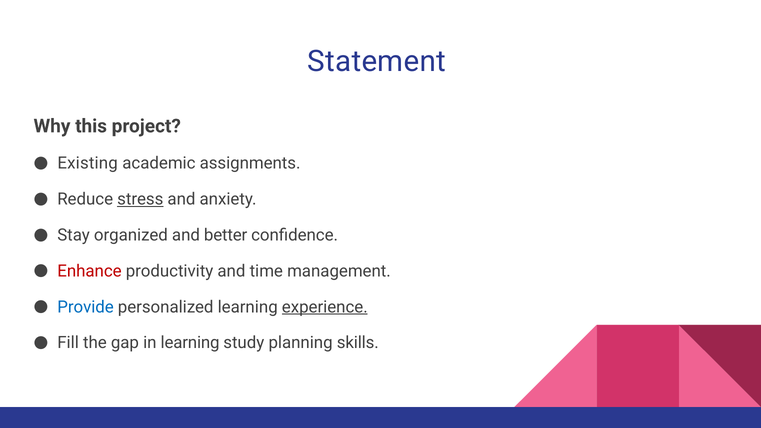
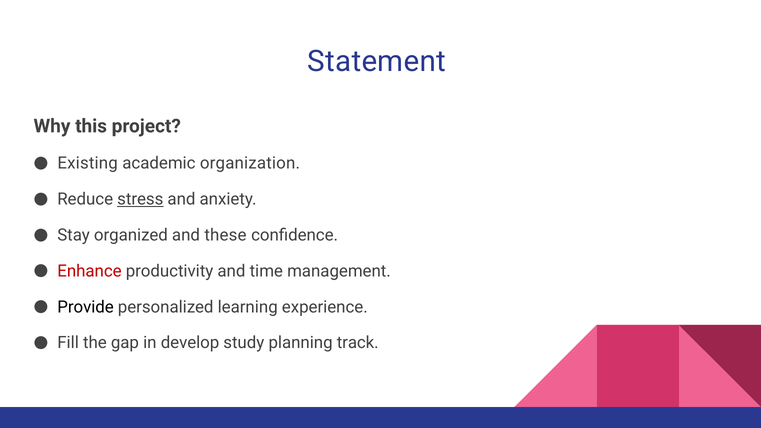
assignments: assignments -> organization
better: better -> these
Provide colour: blue -> black
experience underline: present -> none
in learning: learning -> develop
skills: skills -> track
